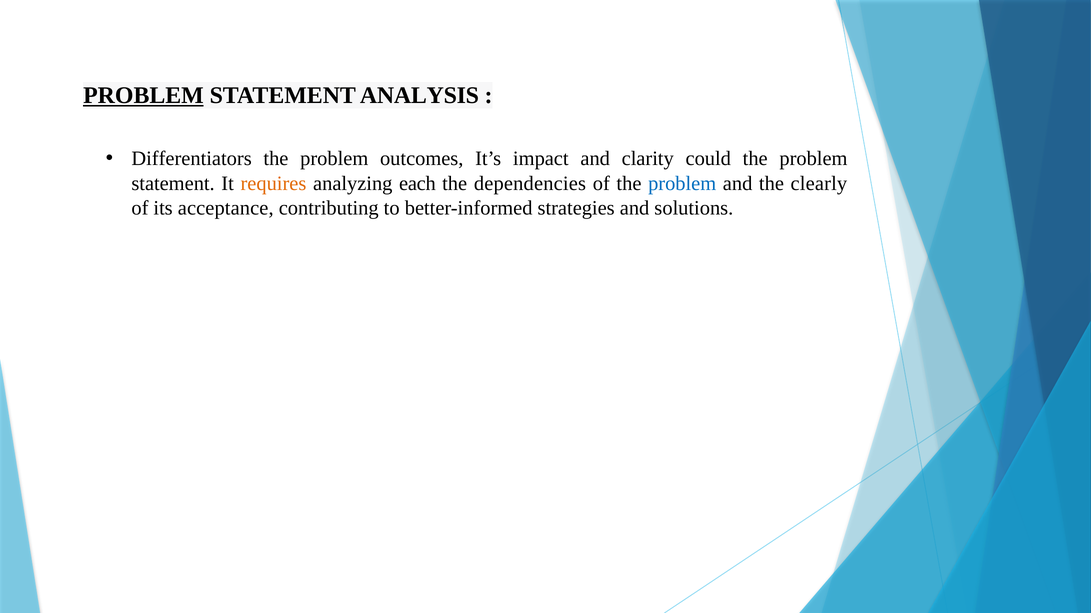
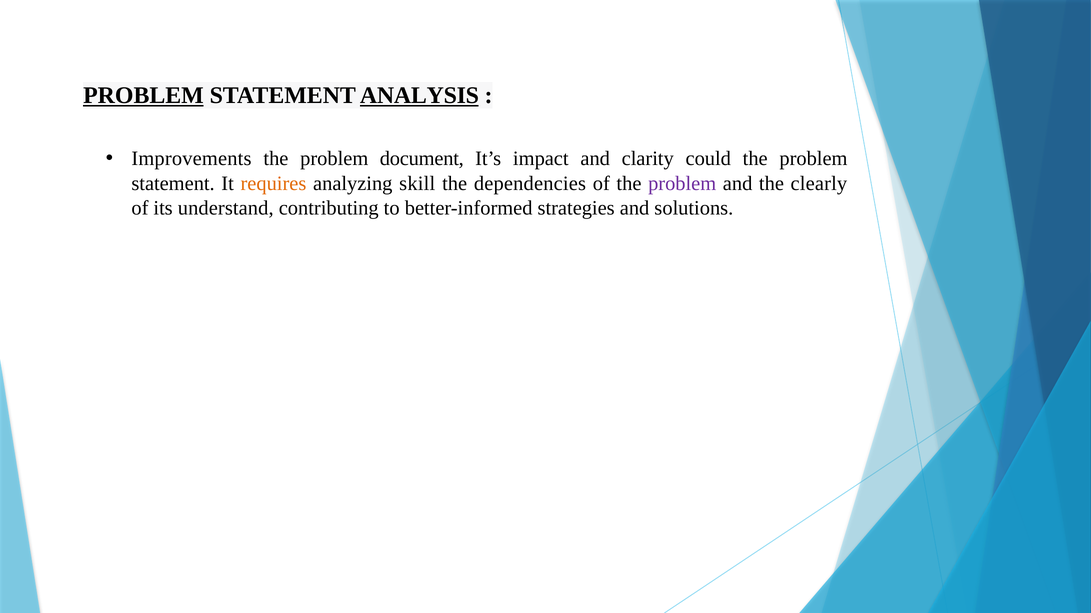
ANALYSIS underline: none -> present
Differentiators: Differentiators -> Improvements
outcomes: outcomes -> document
each: each -> skill
problem at (682, 183) colour: blue -> purple
acceptance: acceptance -> understand
